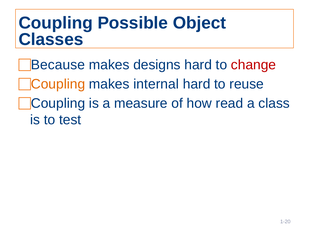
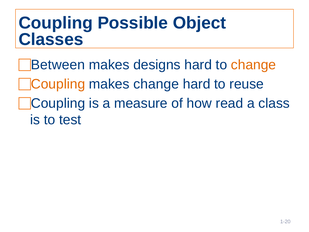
Because: Because -> Between
change at (254, 65) colour: red -> orange
makes internal: internal -> change
